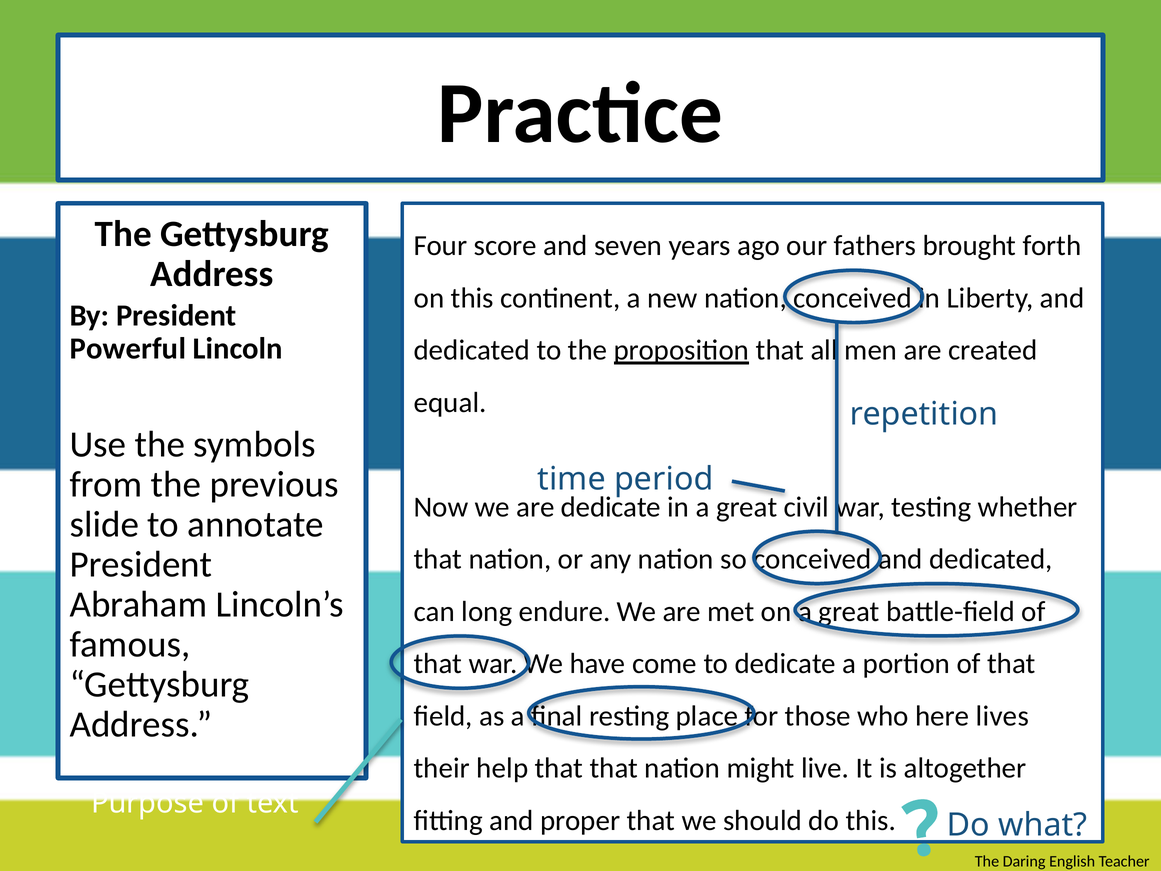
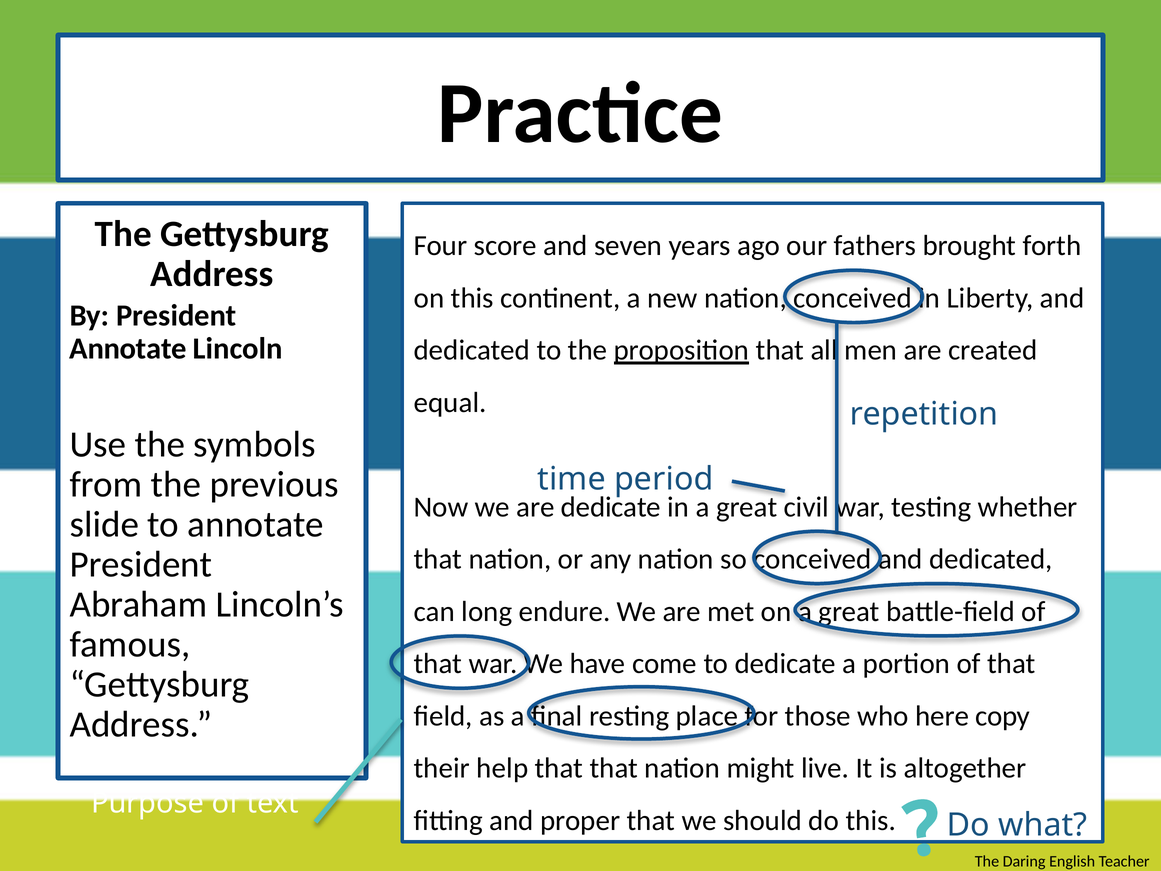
Powerful at (128, 348): Powerful -> Annotate
lives: lives -> copy
